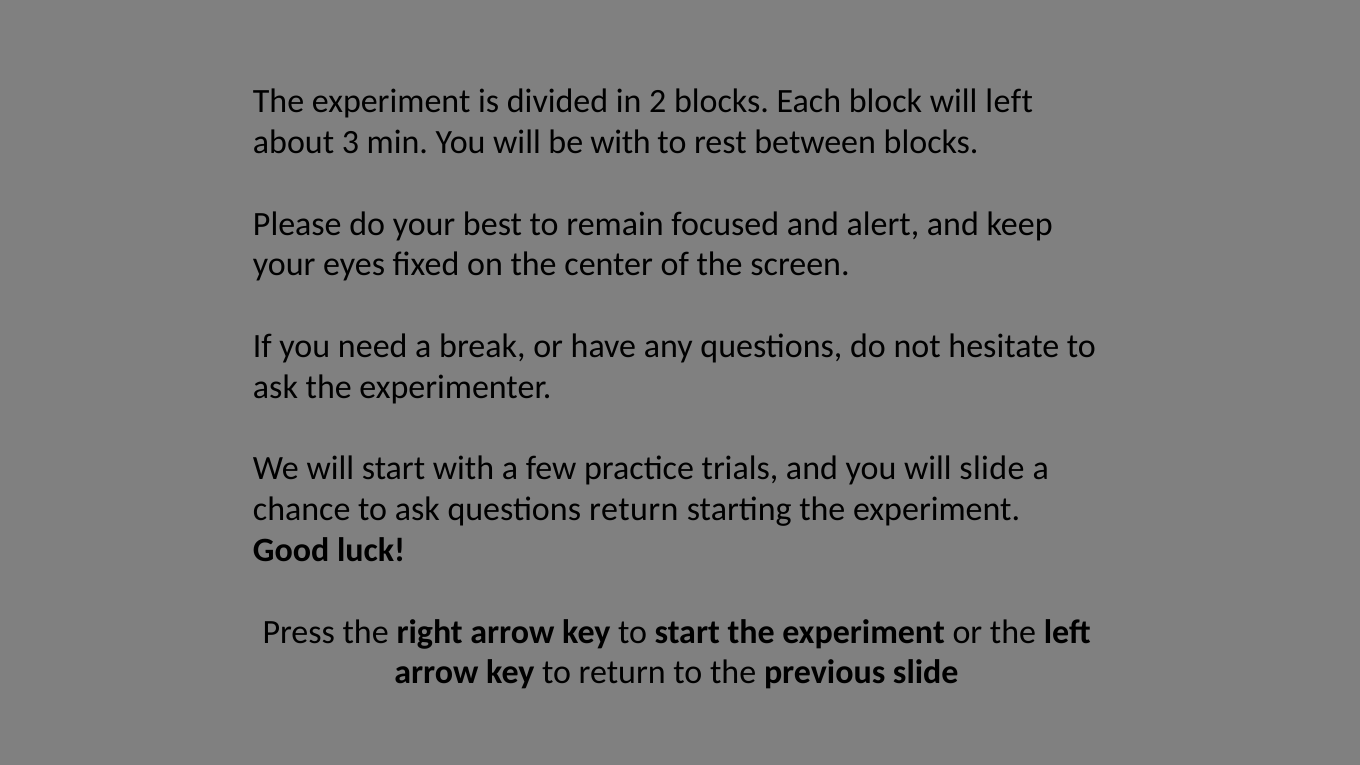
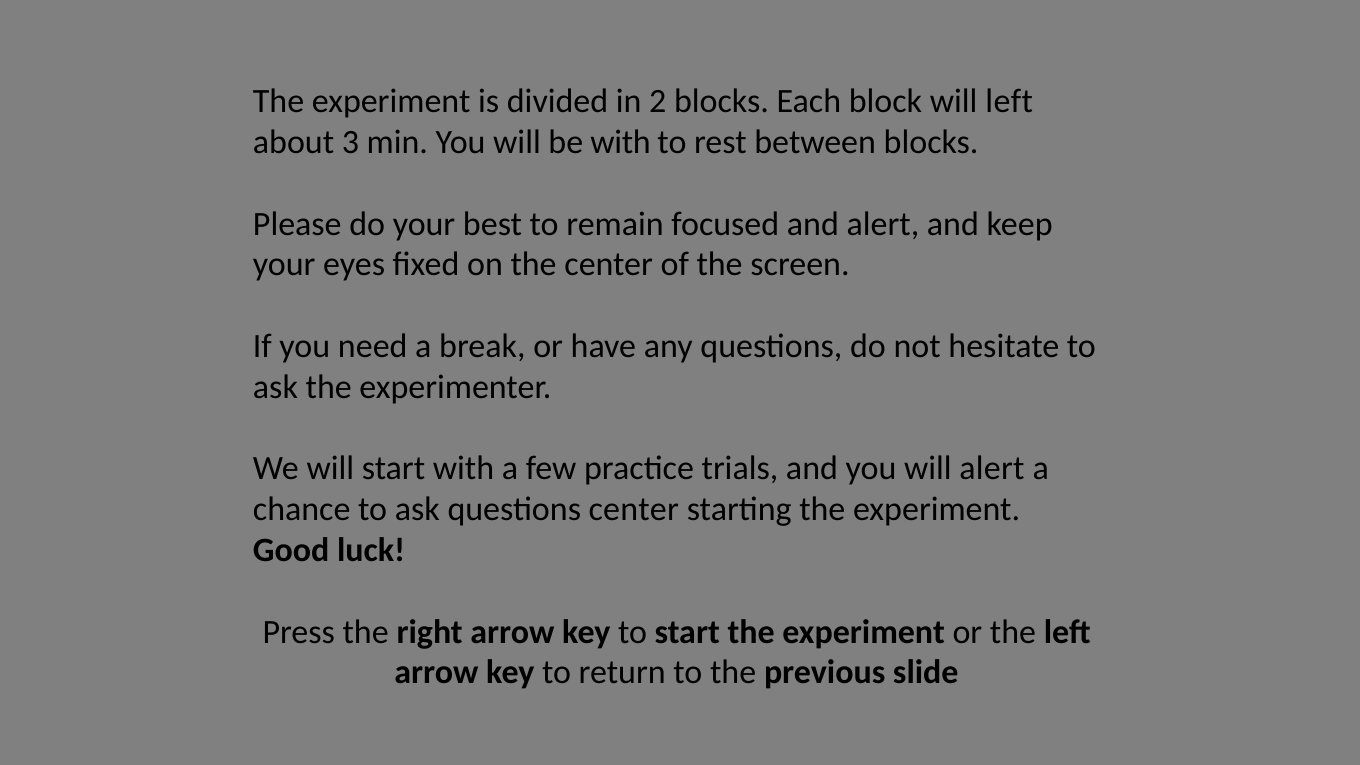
will slide: slide -> alert
questions return: return -> center
